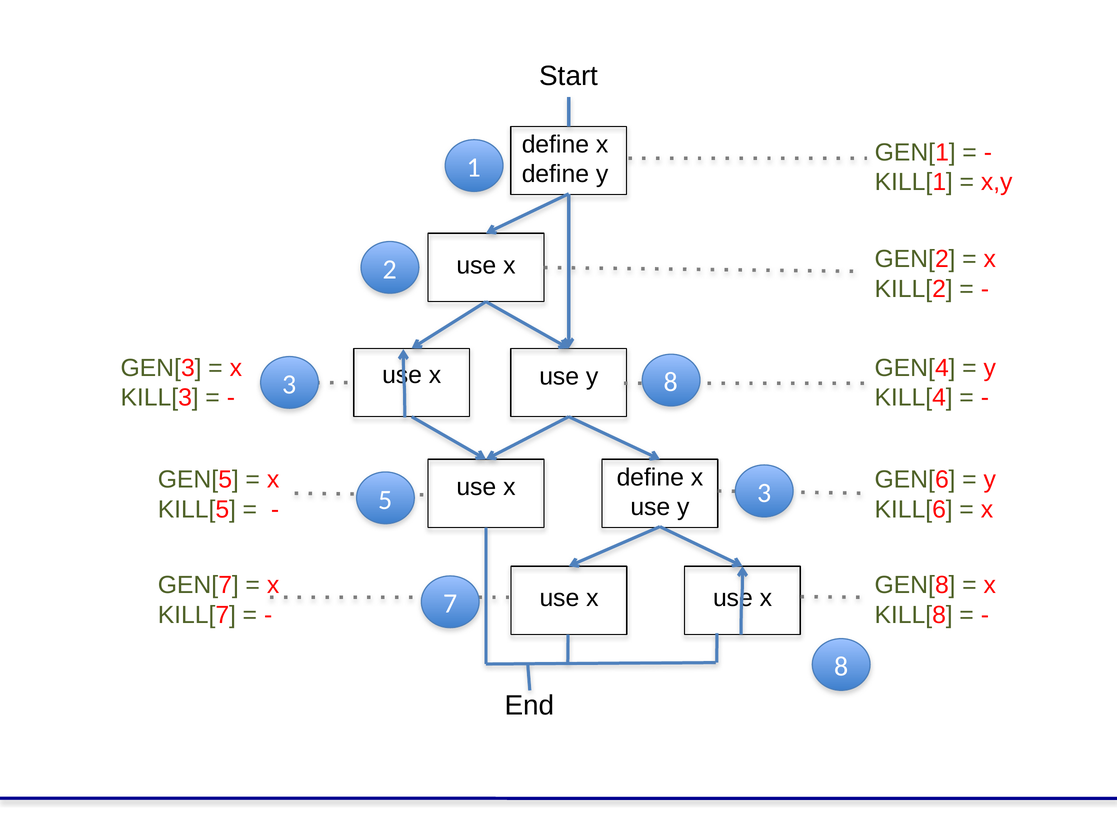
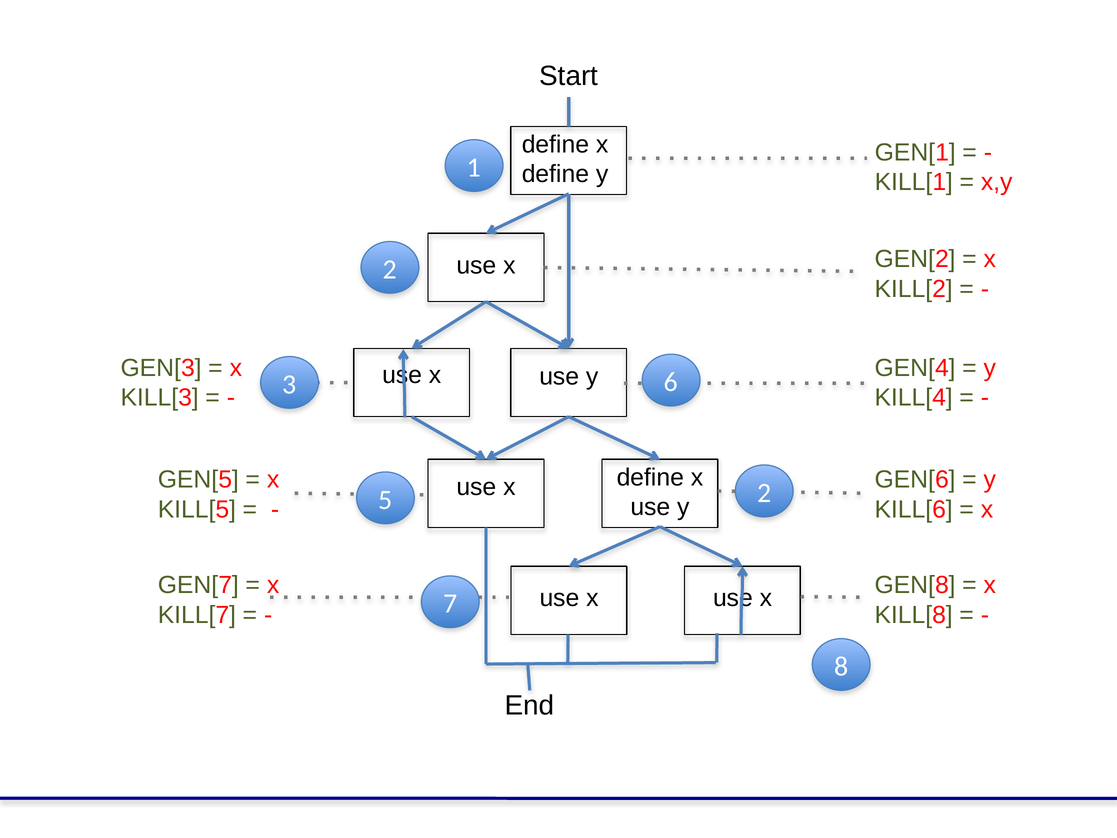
3 8: 8 -> 6
5 3: 3 -> 2
